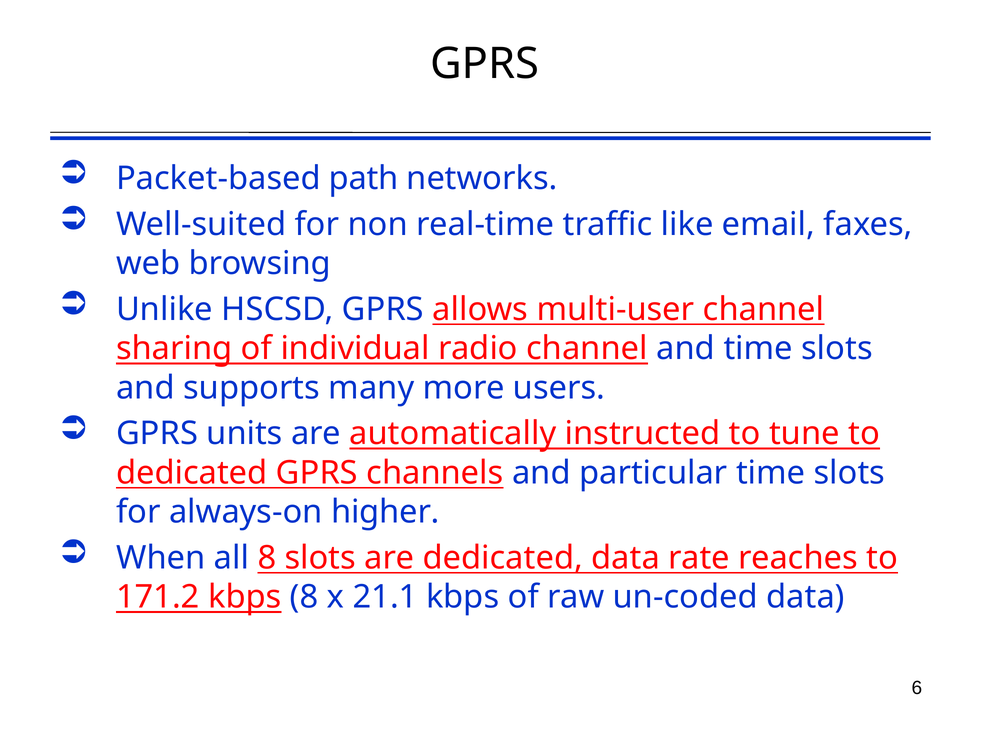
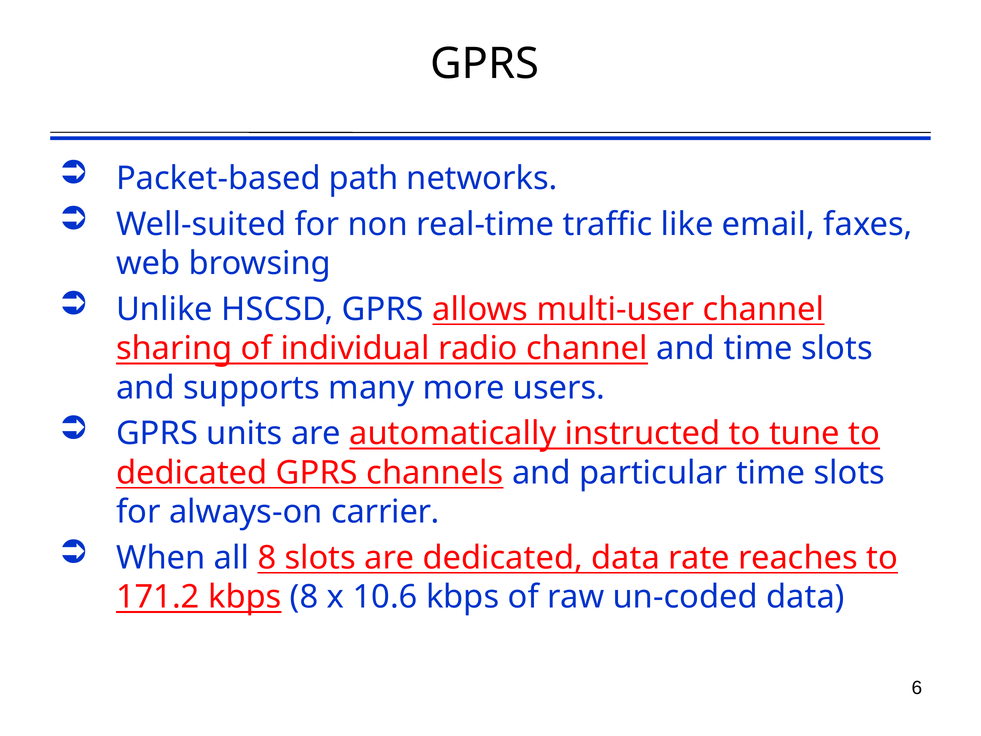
higher: higher -> carrier
21.1: 21.1 -> 10.6
